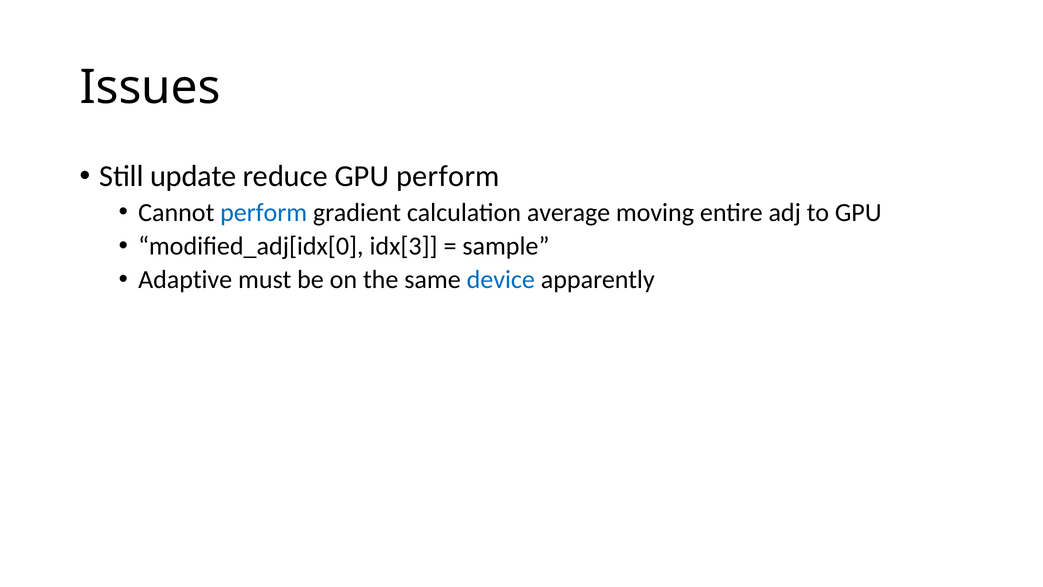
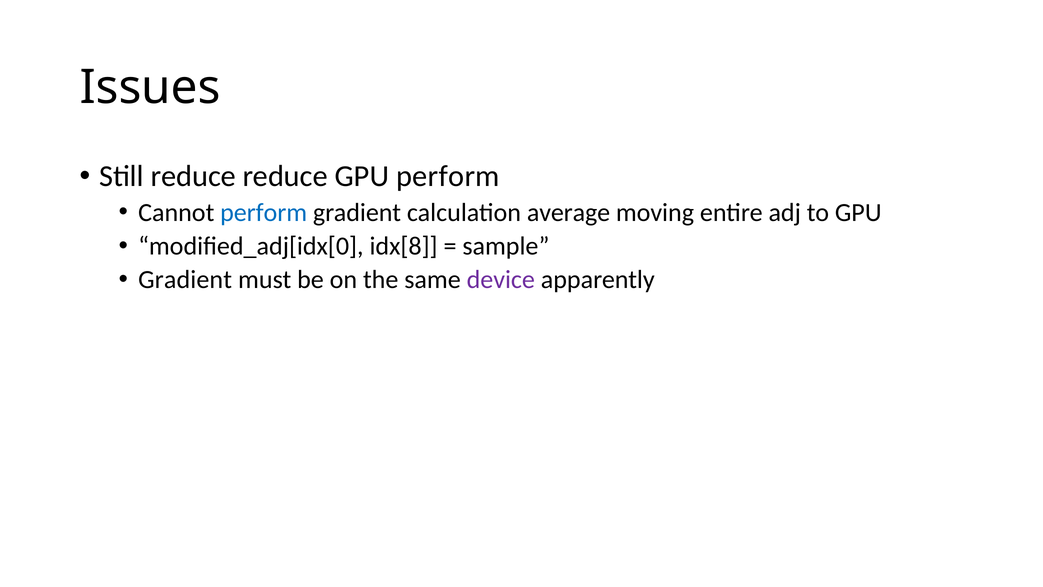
Still update: update -> reduce
idx[3: idx[3 -> idx[8
Adaptive at (185, 279): Adaptive -> Gradient
device colour: blue -> purple
